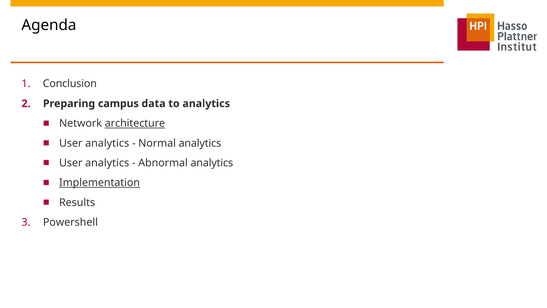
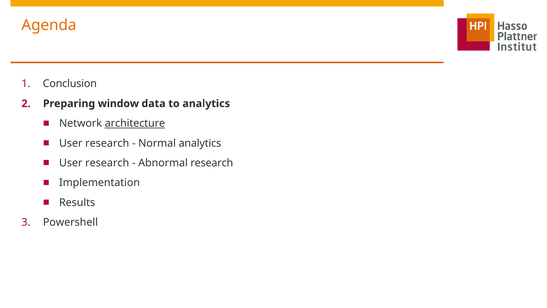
Agenda colour: black -> orange
campus: campus -> window
analytics at (107, 143): analytics -> research
analytics at (107, 163): analytics -> research
Abnormal analytics: analytics -> research
Implementation underline: present -> none
